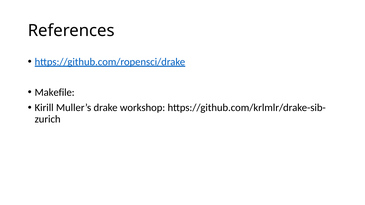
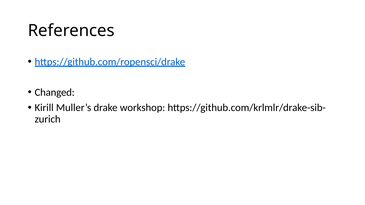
Makefile: Makefile -> Changed
